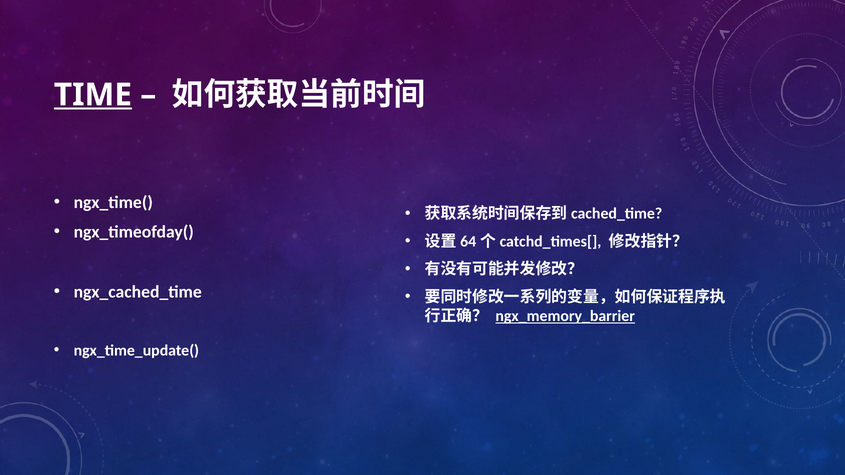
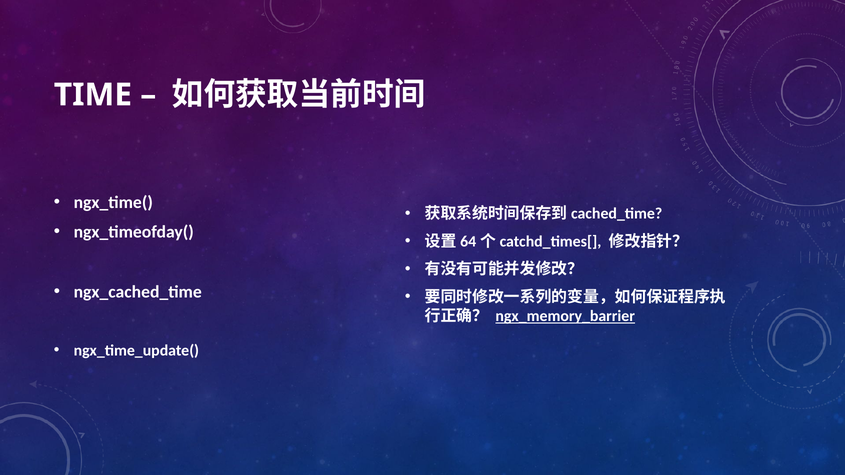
TIME underline: present -> none
